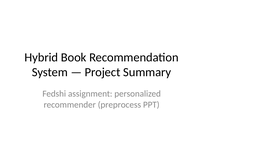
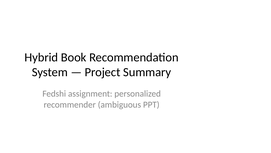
preprocess: preprocess -> ambiguous
